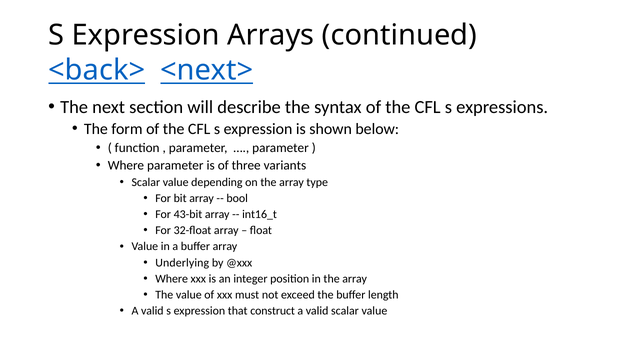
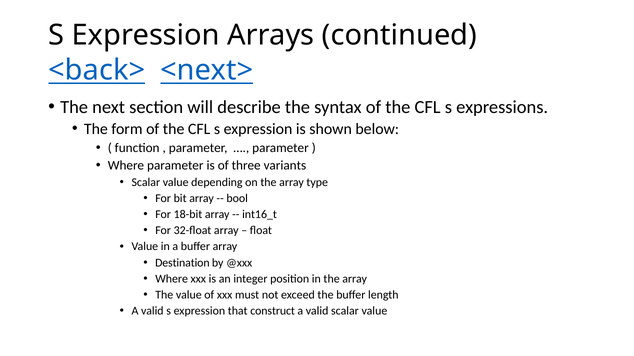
43-bit: 43-bit -> 18-bit
Underlying: Underlying -> Destination
